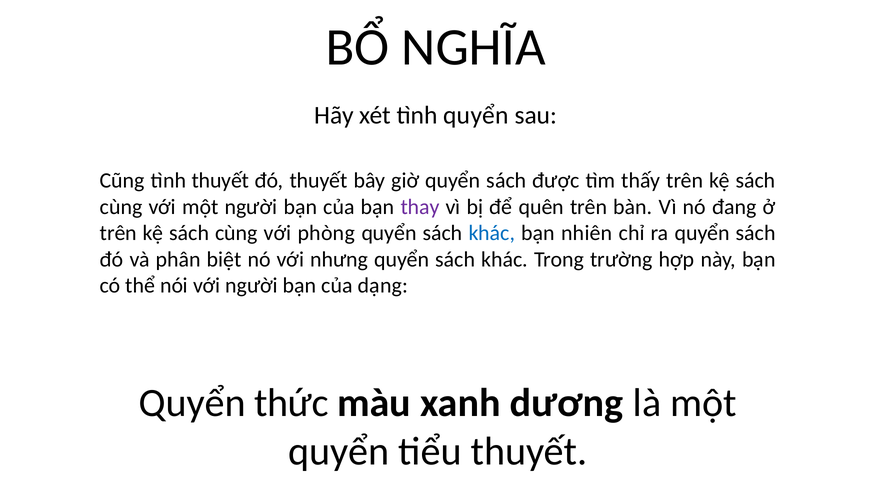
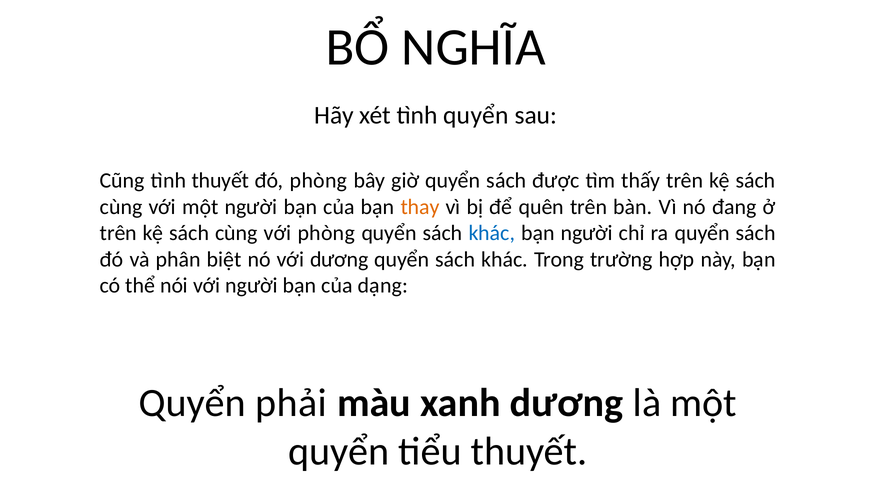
đó thuyết: thuyết -> phòng
thay colour: purple -> orange
bạn nhiên: nhiên -> người
với nhưng: nhưng -> dương
thức: thức -> phải
